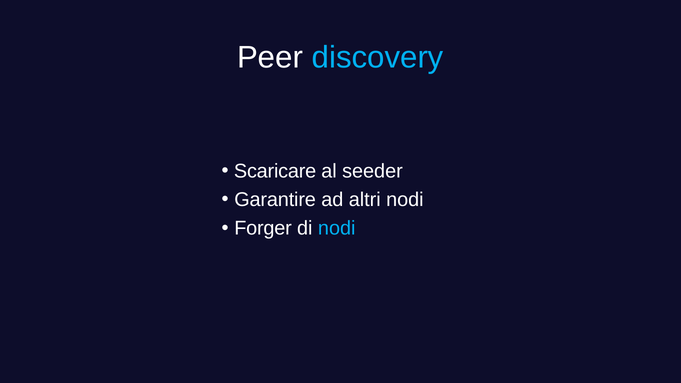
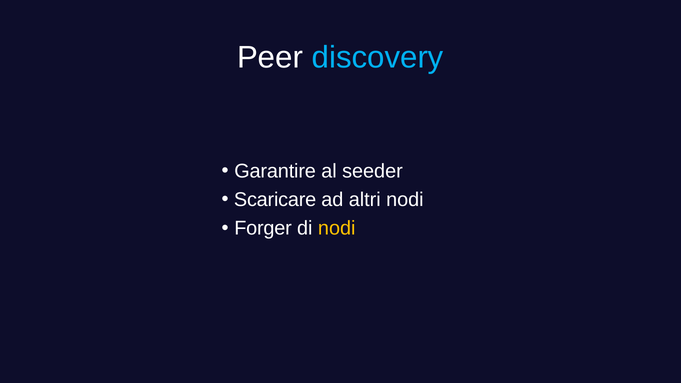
Scaricare: Scaricare -> Garantire
Garantire: Garantire -> Scaricare
nodi at (337, 228) colour: light blue -> yellow
